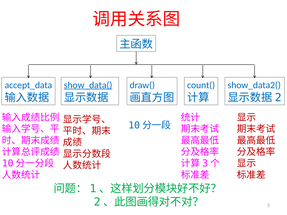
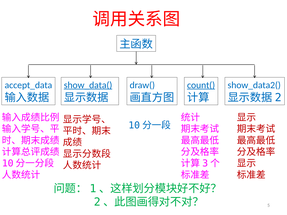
count( underline: none -> present
